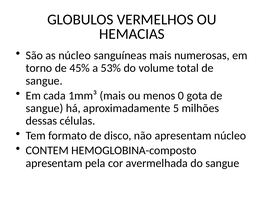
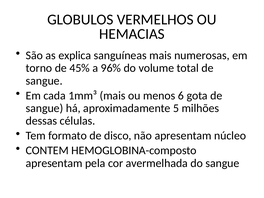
as núcleo: núcleo -> explica
53%: 53% -> 96%
0: 0 -> 6
